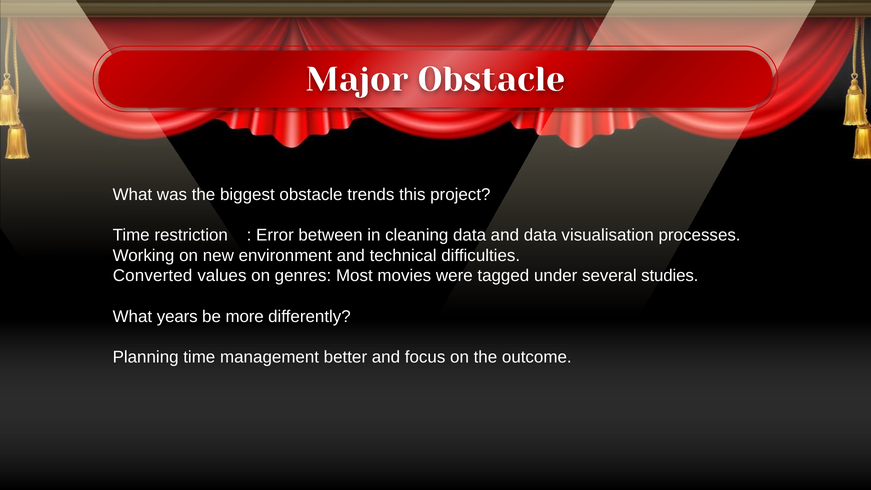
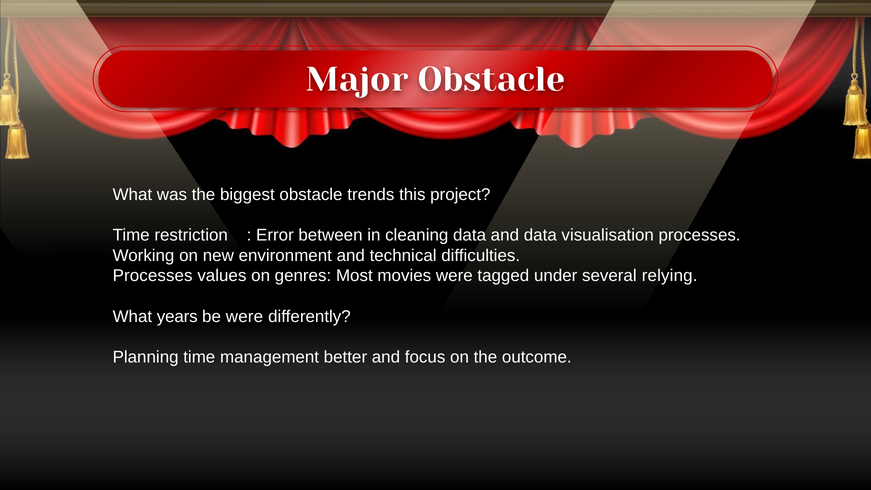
Converted at (153, 276): Converted -> Processes
studies: studies -> relying
be more: more -> were
